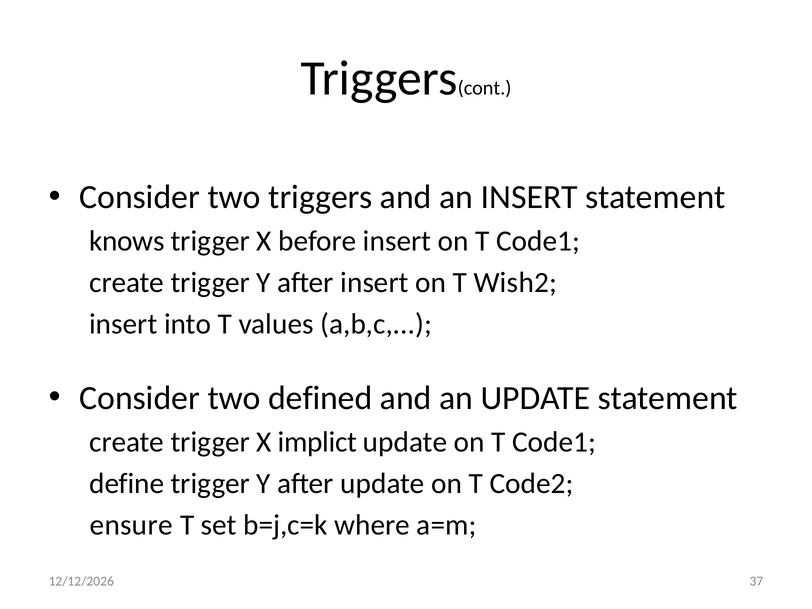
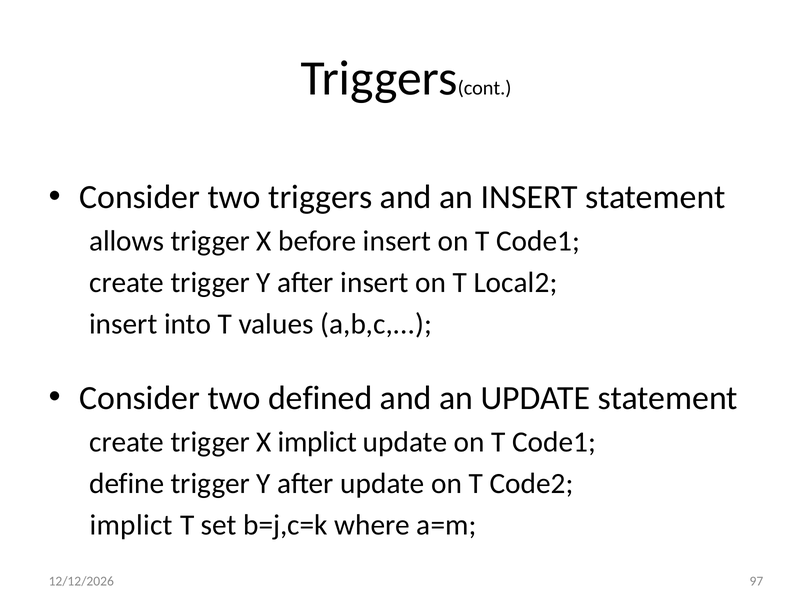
knows: knows -> allows
Wish2: Wish2 -> Local2
ensure at (131, 525): ensure -> implict
37: 37 -> 97
